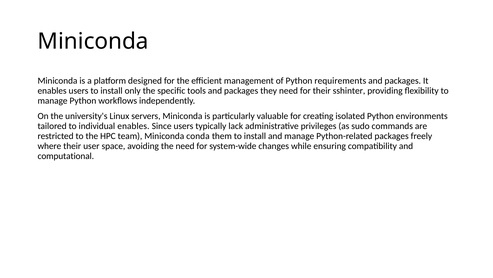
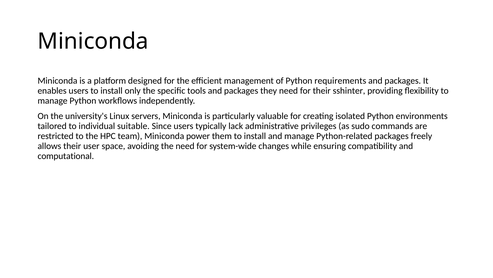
individual enables: enables -> suitable
conda: conda -> power
where: where -> allows
